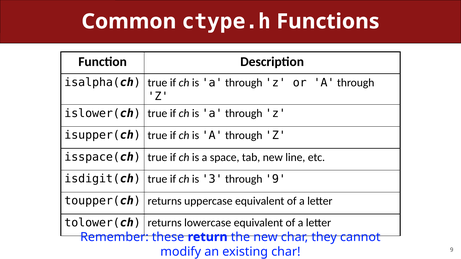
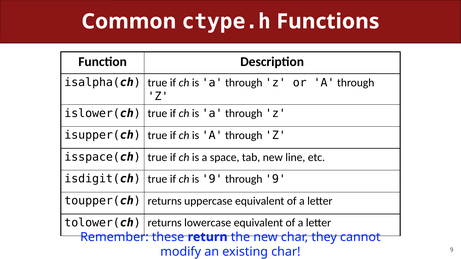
is 3: 3 -> 9
